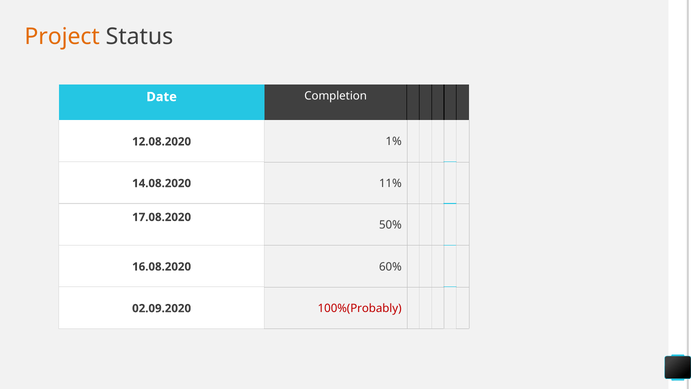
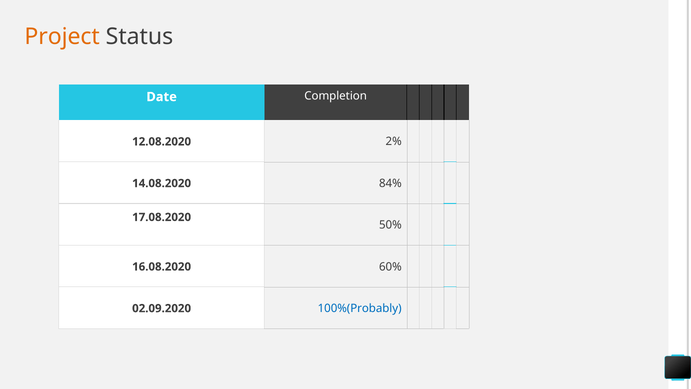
1%: 1% -> 2%
11%: 11% -> 84%
100%(Probably colour: red -> blue
